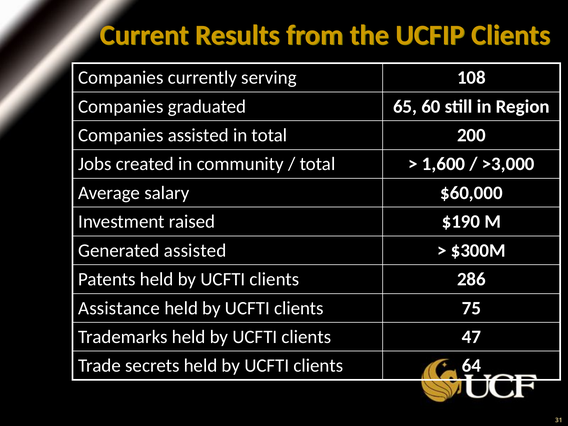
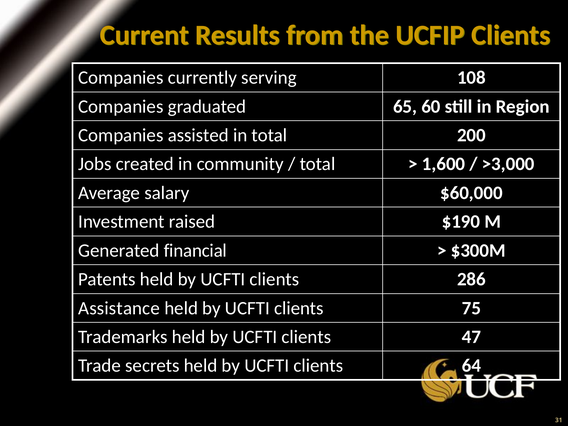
Generated assisted: assisted -> financial
